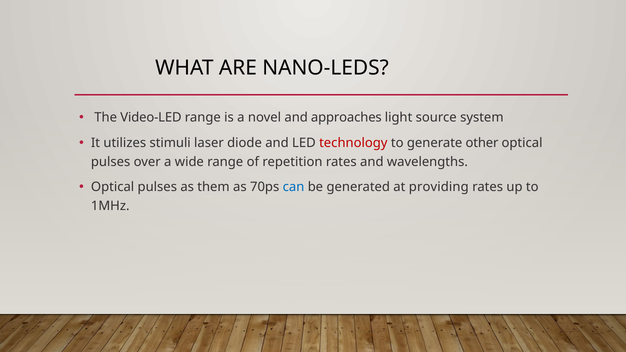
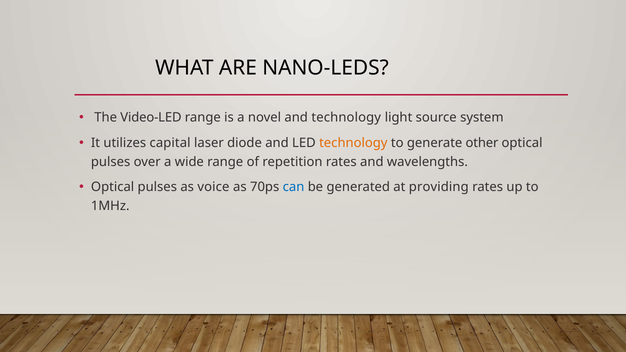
and approaches: approaches -> technology
stimuli: stimuli -> capital
technology at (353, 143) colour: red -> orange
them: them -> voice
